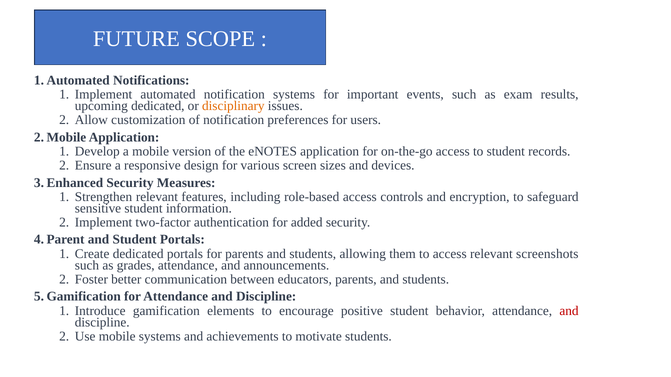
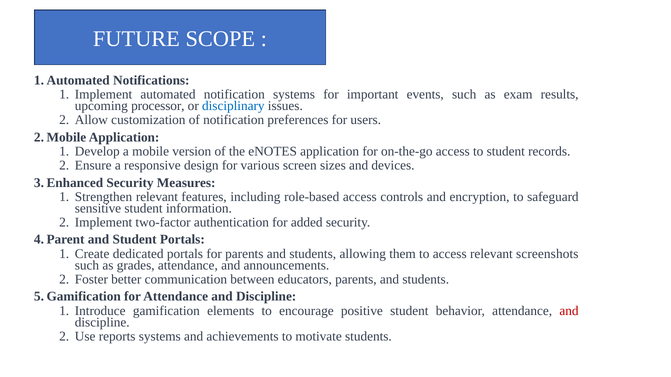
upcoming dedicated: dedicated -> processor
disciplinary colour: orange -> blue
Use mobile: mobile -> reports
